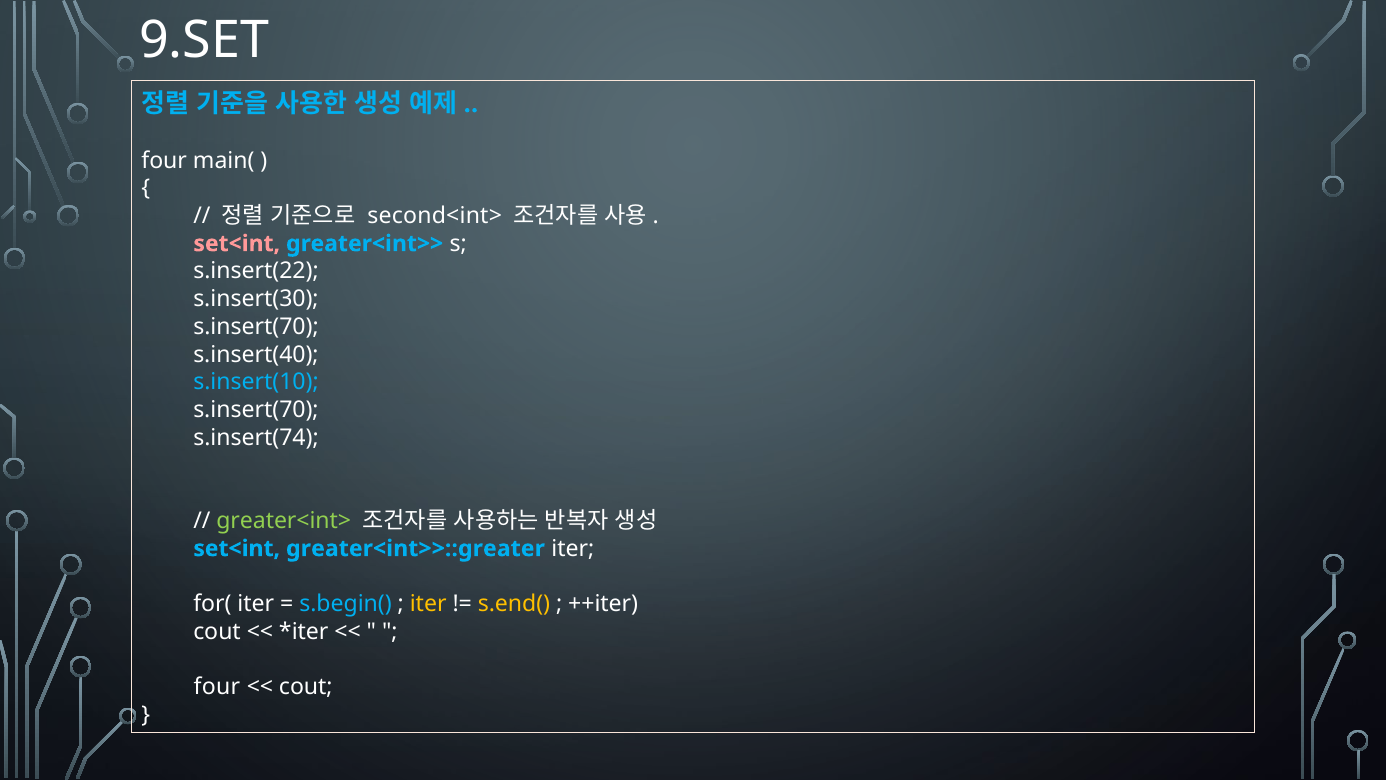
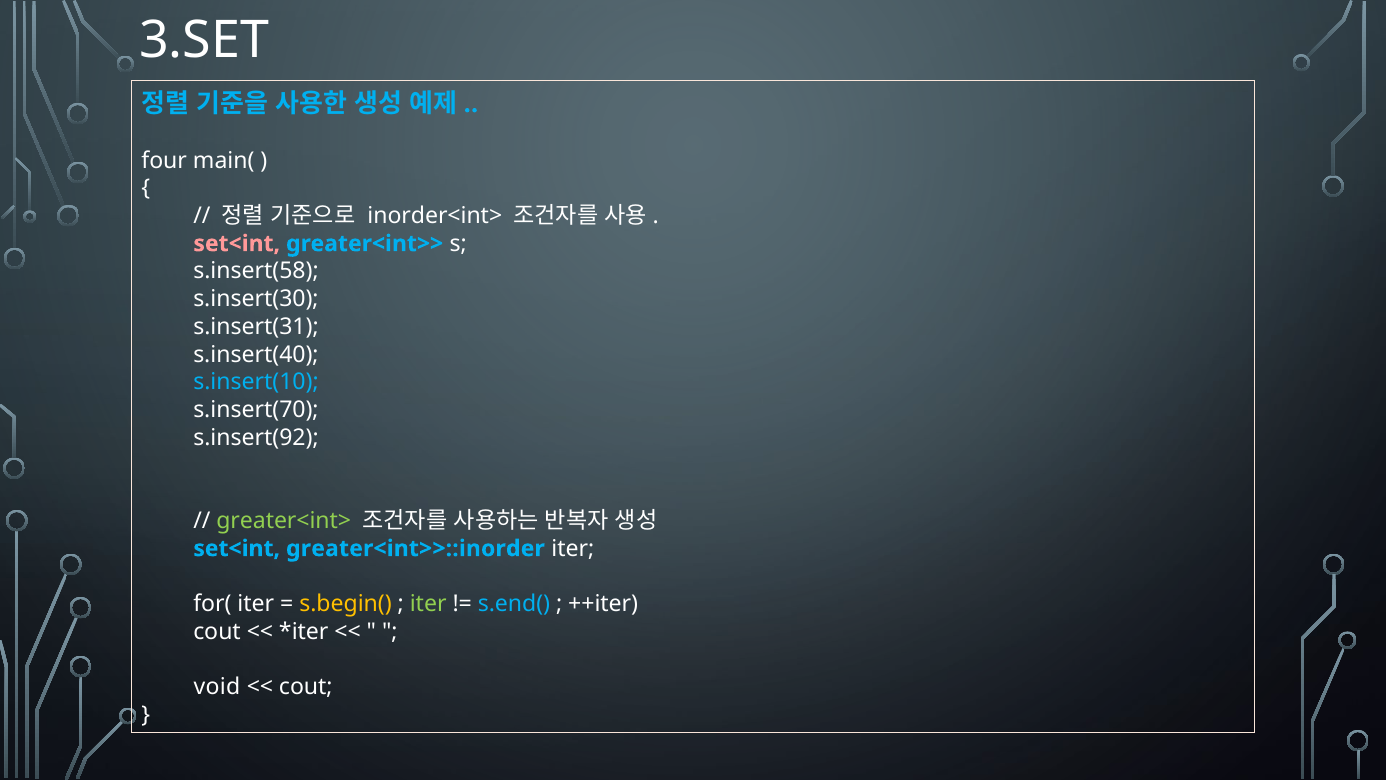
9.SET: 9.SET -> 3.SET
second<int>: second<int> -> inorder<int>
s.insert(22: s.insert(22 -> s.insert(58
s.insert(70 at (256, 327): s.insert(70 -> s.insert(31
s.insert(74: s.insert(74 -> s.insert(92
greater<int>>::greater: greater<int>>::greater -> greater<int>>::inorder
s.begin( colour: light blue -> yellow
iter at (428, 604) colour: yellow -> light green
s.end( colour: yellow -> light blue
four at (217, 687): four -> void
